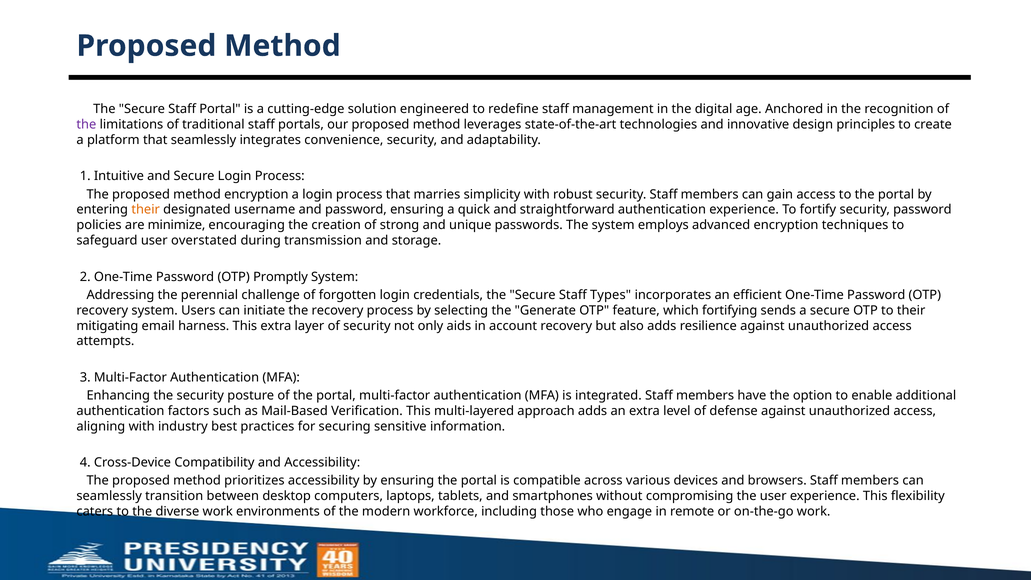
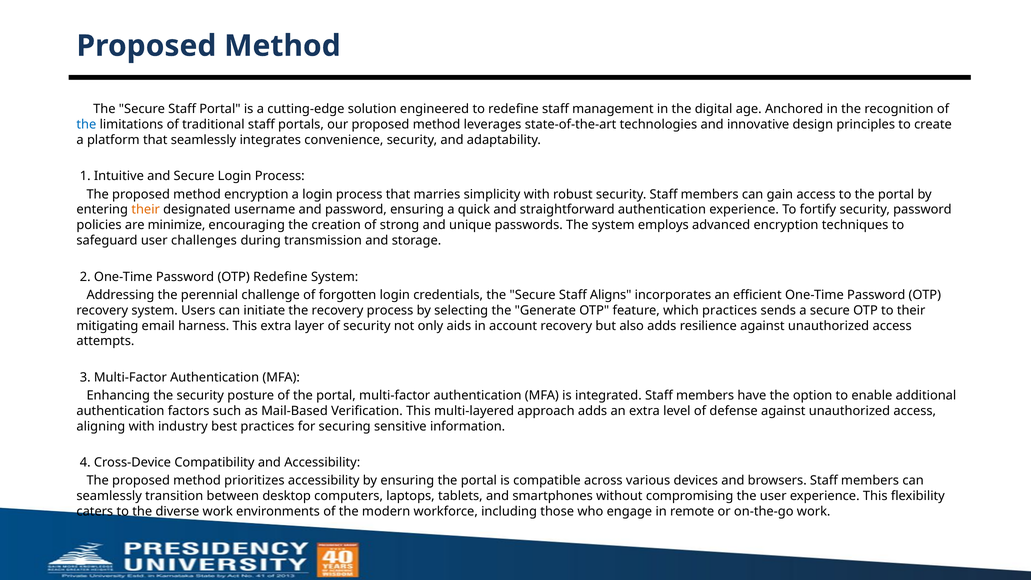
the at (86, 125) colour: purple -> blue
overstated: overstated -> challenges
OTP Promptly: Promptly -> Redefine
Types: Types -> Aligns
which fortifying: fortifying -> practices
